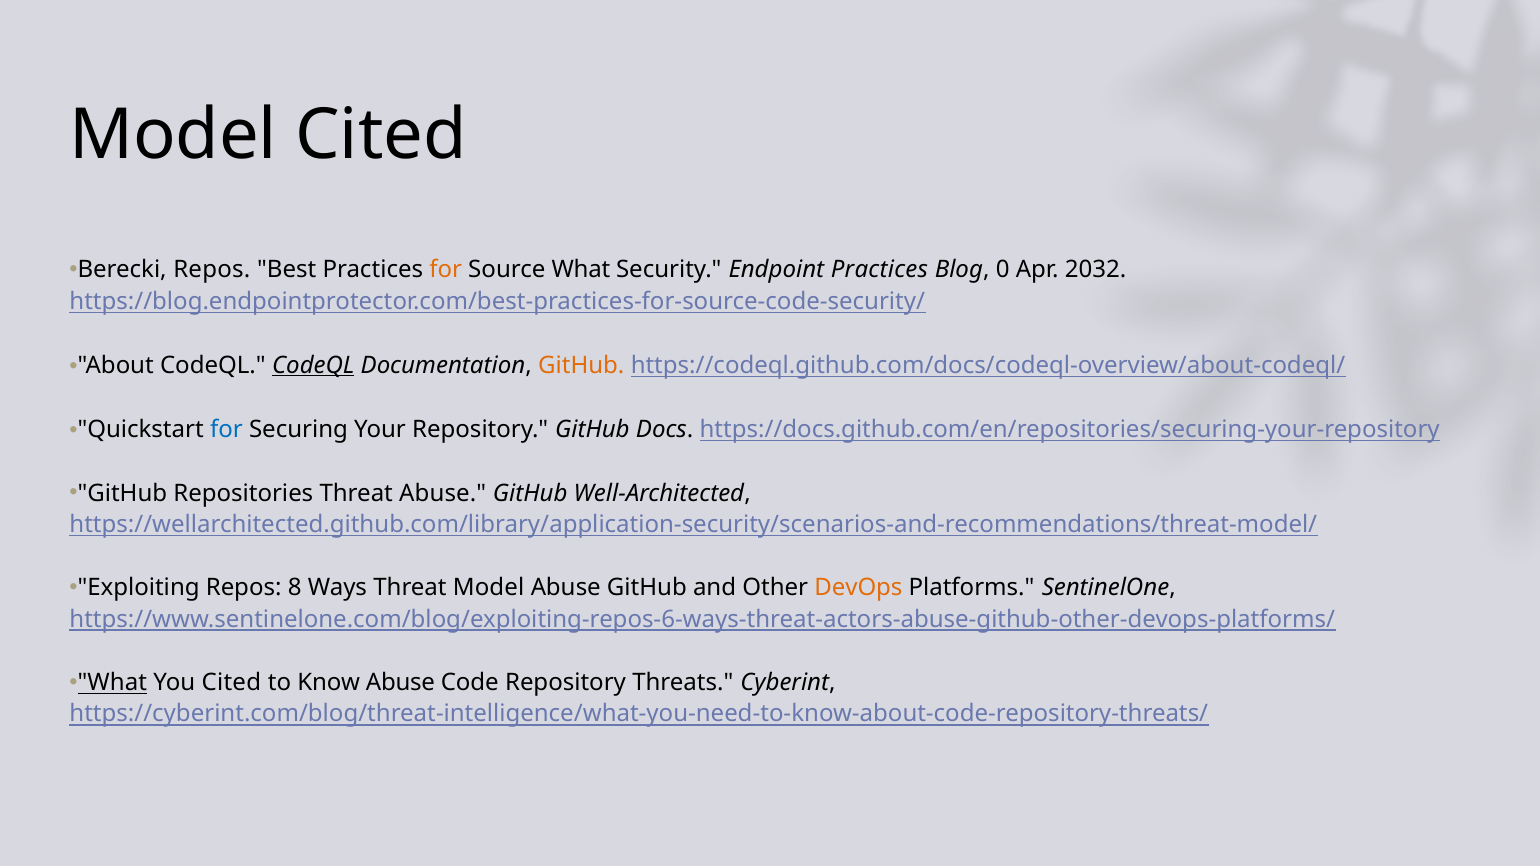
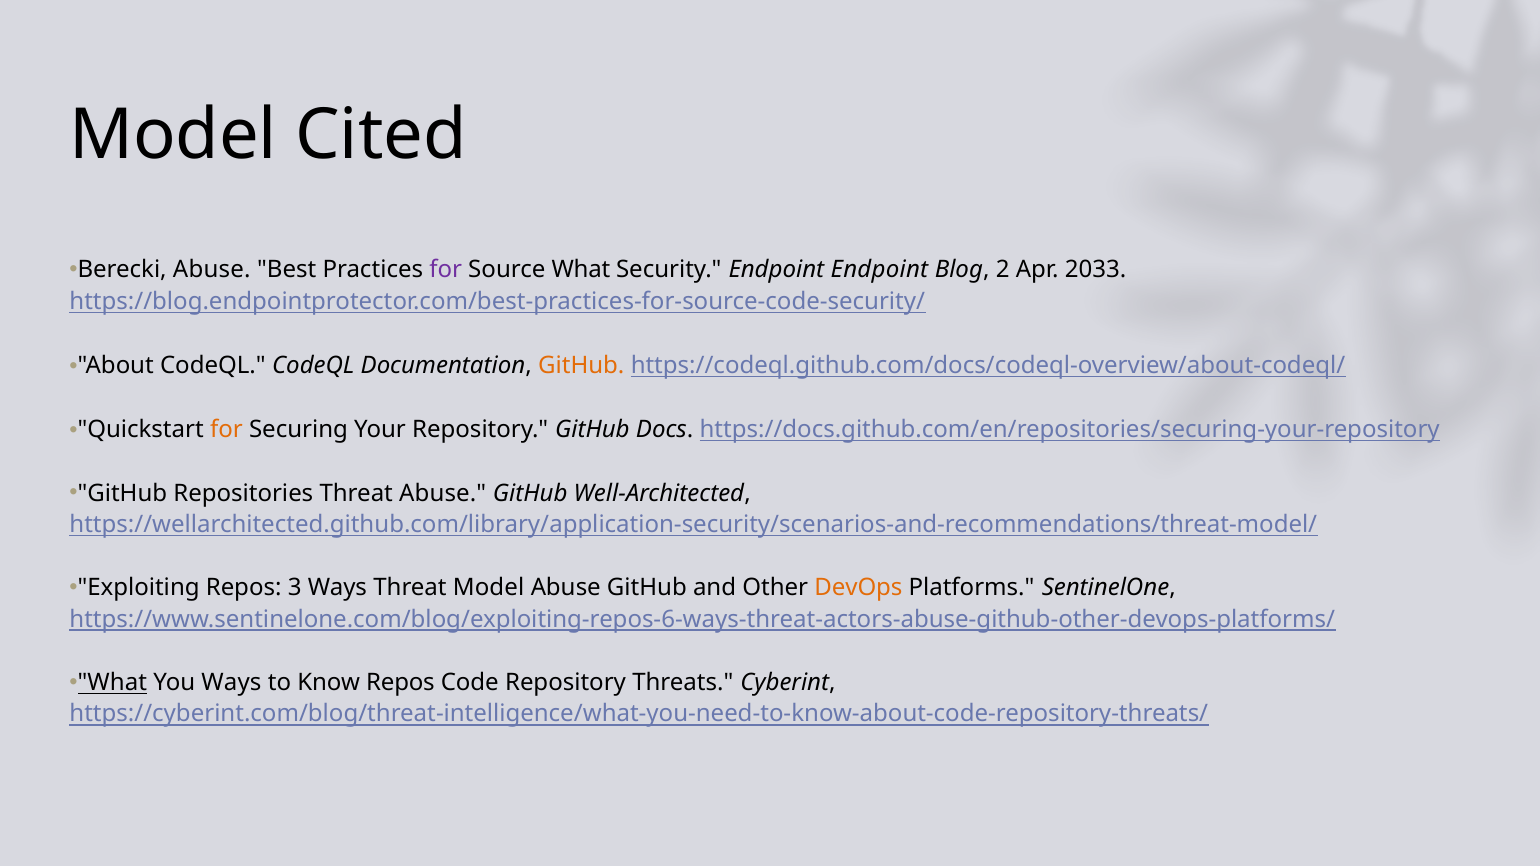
Berecki Repos: Repos -> Abuse
for at (446, 270) colour: orange -> purple
Endpoint Practices: Practices -> Endpoint
0: 0 -> 2
2032: 2032 -> 2033
CodeQL at (313, 365) underline: present -> none
for at (226, 429) colour: blue -> orange
8: 8 -> 3
You Cited: Cited -> Ways
Know Abuse: Abuse -> Repos
